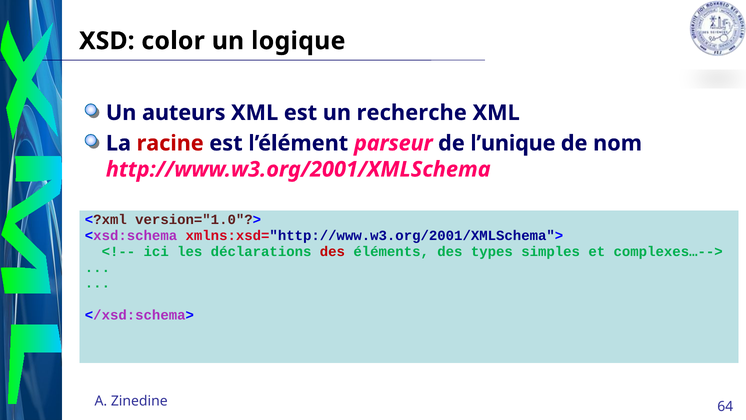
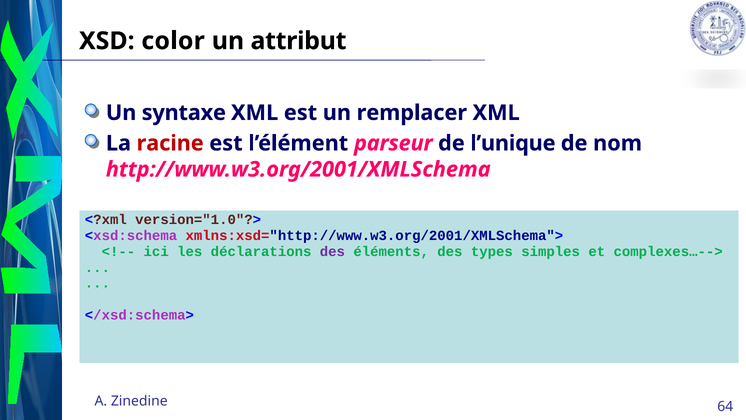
logique: logique -> attribut
auteurs: auteurs -> syntaxe
recherche: recherche -> remplacer
des at (332, 251) colour: red -> purple
